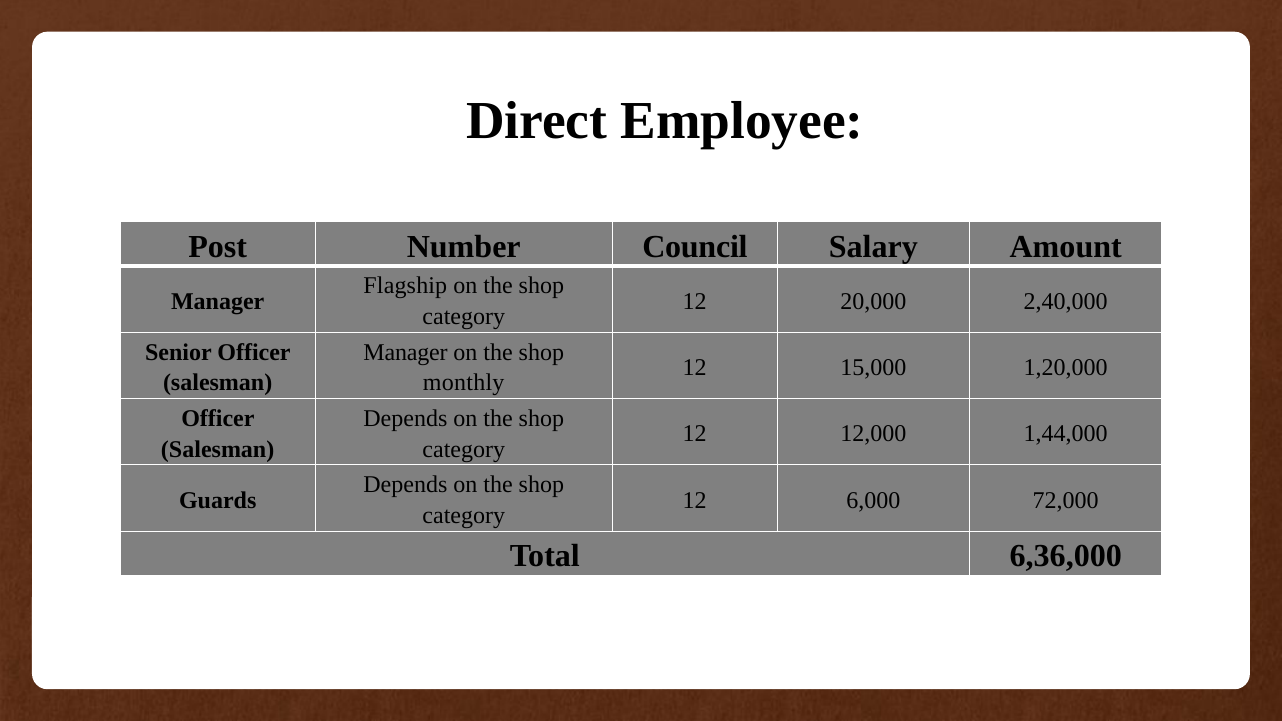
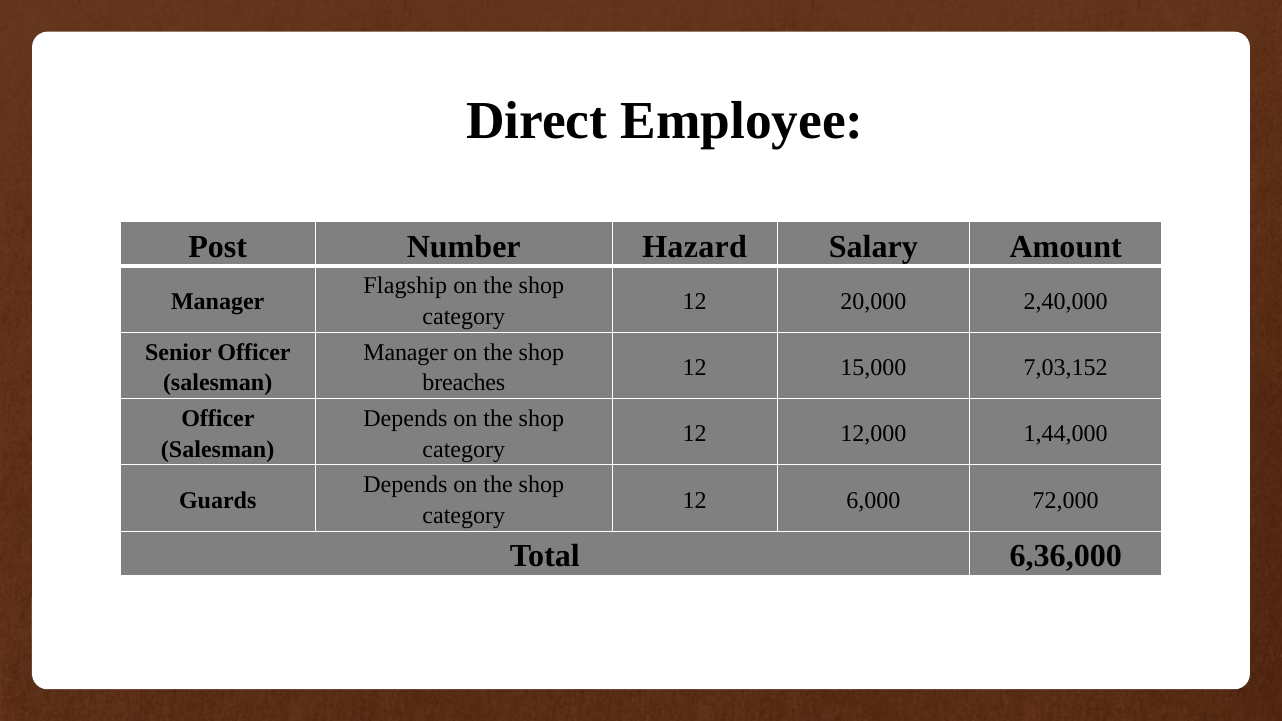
Council: Council -> Hazard
1,20,000: 1,20,000 -> 7,03,152
monthly: monthly -> breaches
